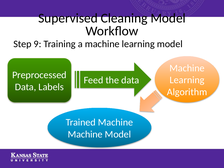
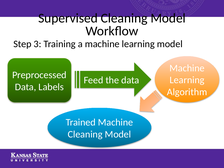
9: 9 -> 3
Machine at (85, 134): Machine -> Cleaning
